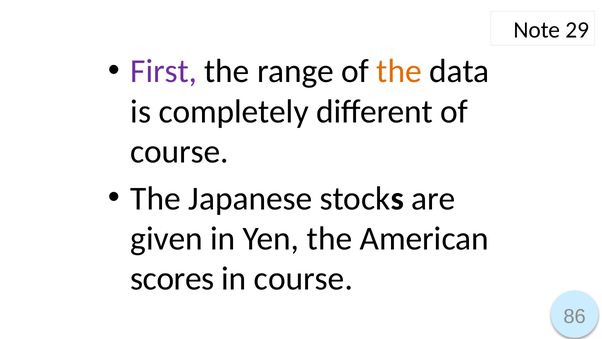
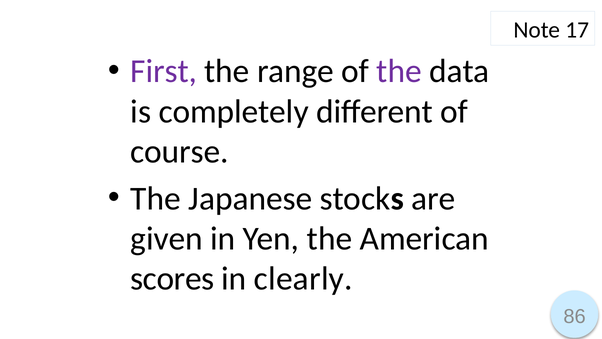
29: 29 -> 17
the at (399, 71) colour: orange -> purple
in course: course -> clearly
